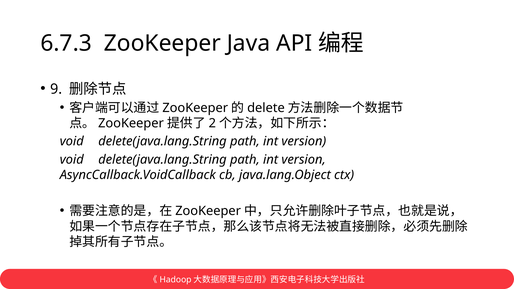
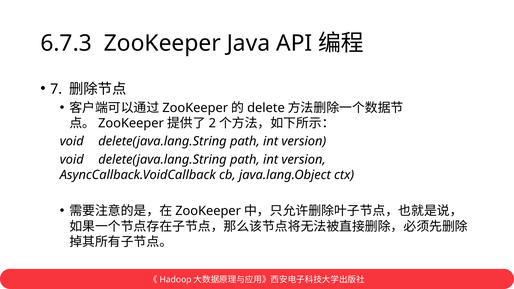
9: 9 -> 7
